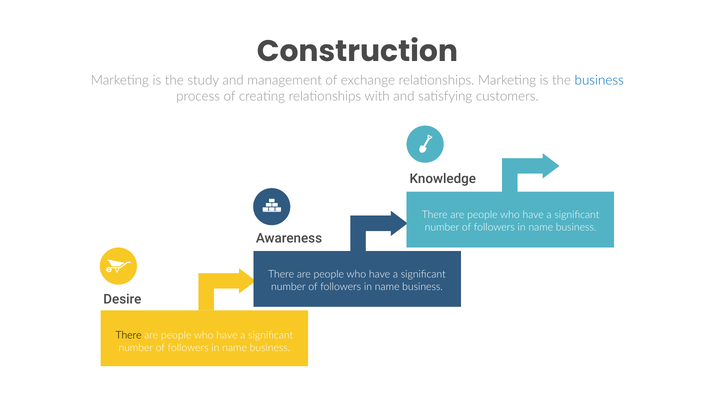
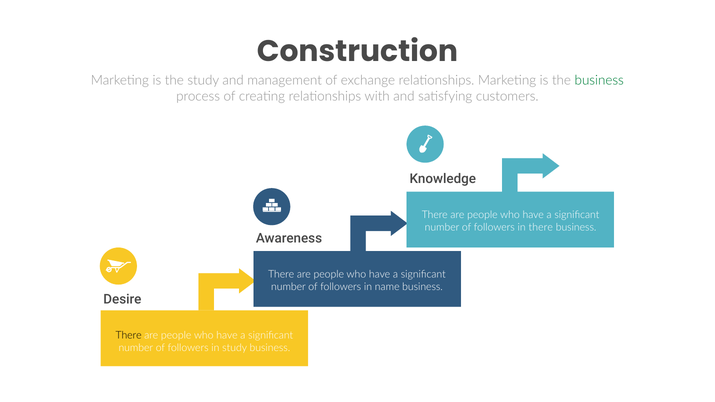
business at (599, 80) colour: blue -> green
name at (541, 227): name -> there
name at (235, 348): name -> study
